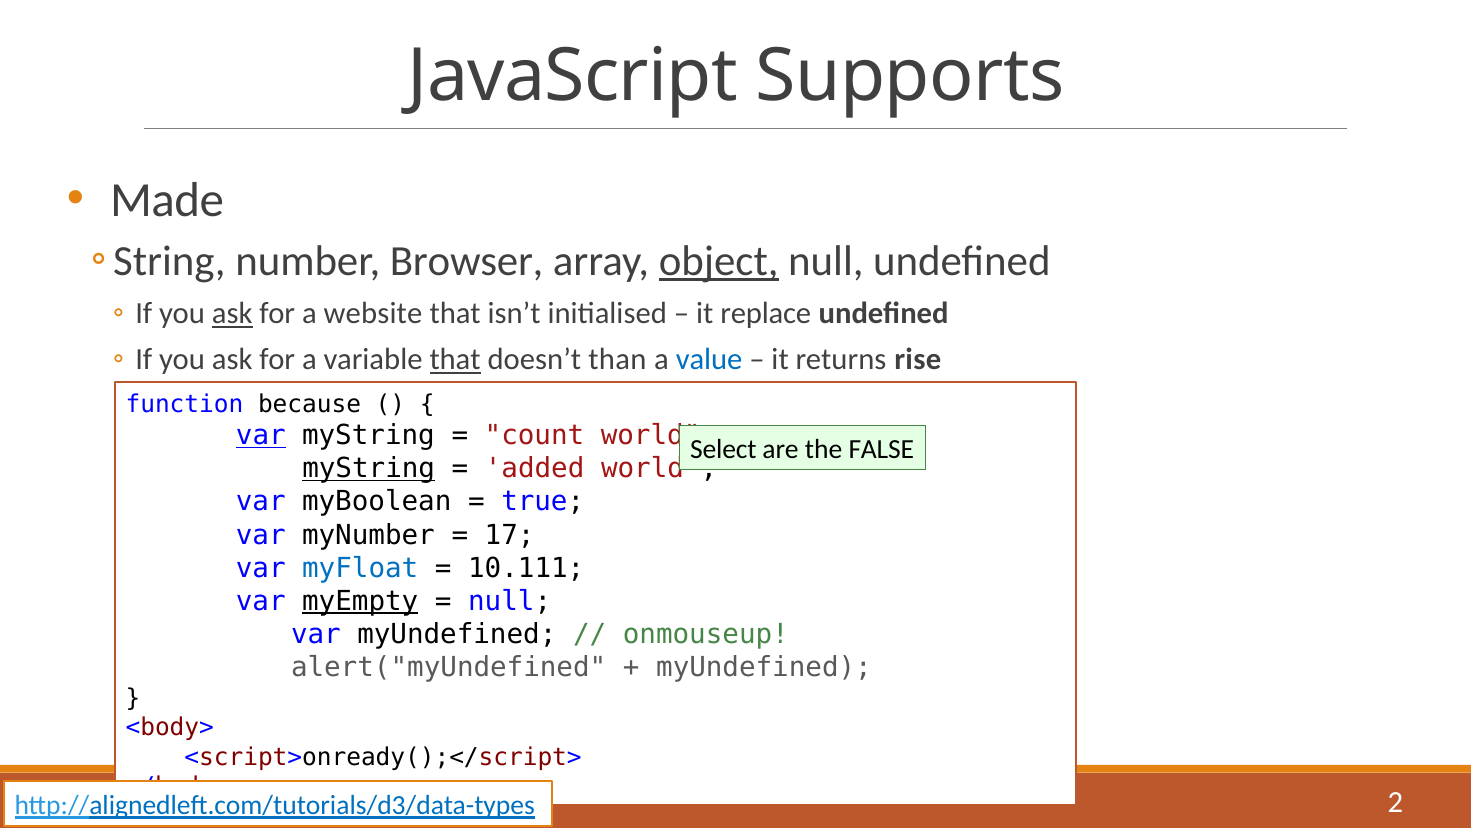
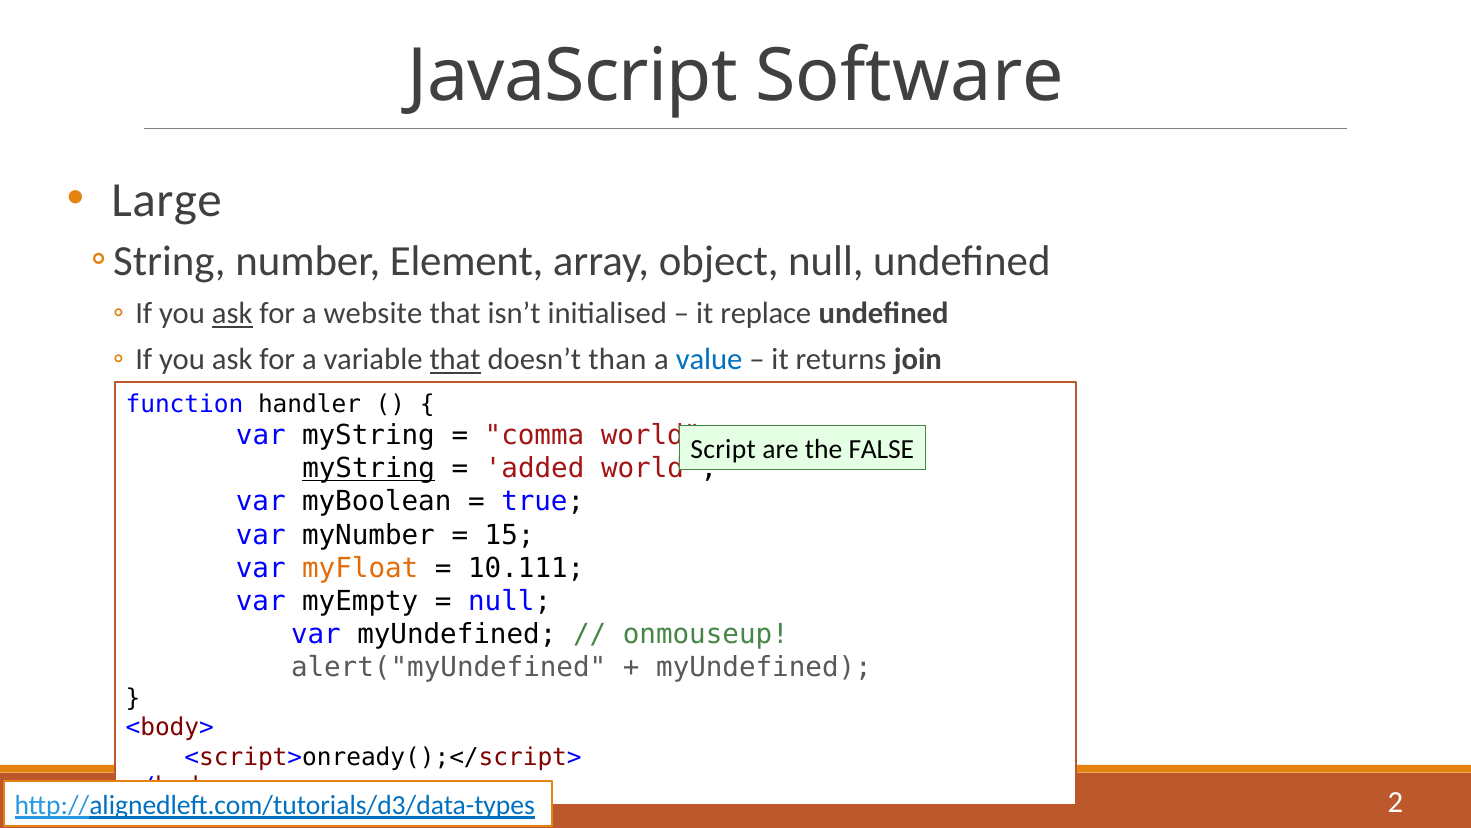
Supports: Supports -> Software
Made: Made -> Large
Browser: Browser -> Element
object underline: present -> none
rise: rise -> join
because: because -> handler
var at (261, 435) underline: present -> none
count: count -> comma
Select: Select -> Script
17: 17 -> 15
myFloat colour: blue -> orange
myEmpty underline: present -> none
